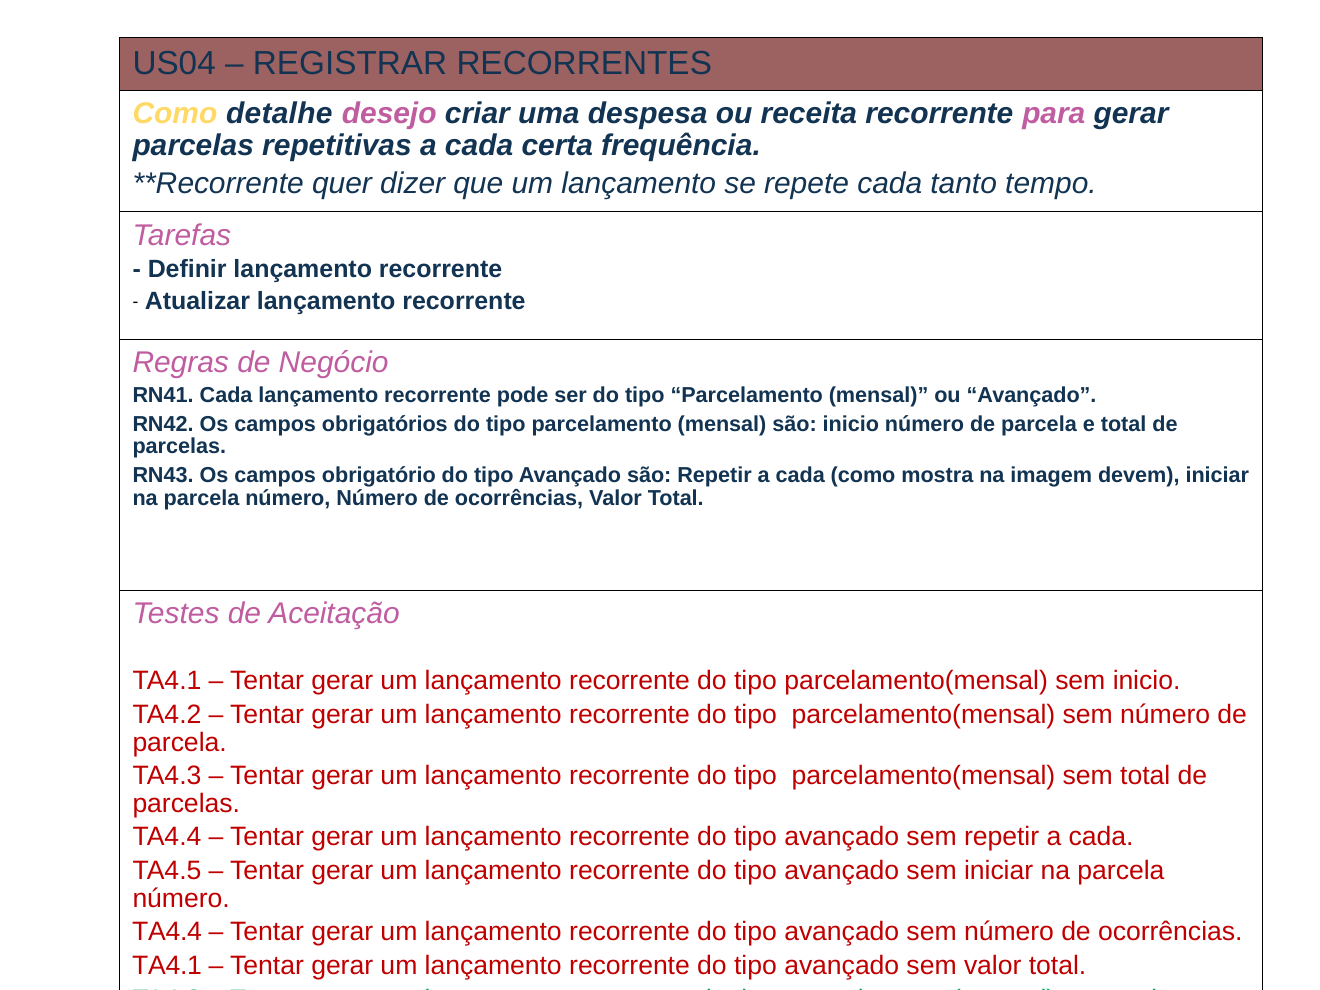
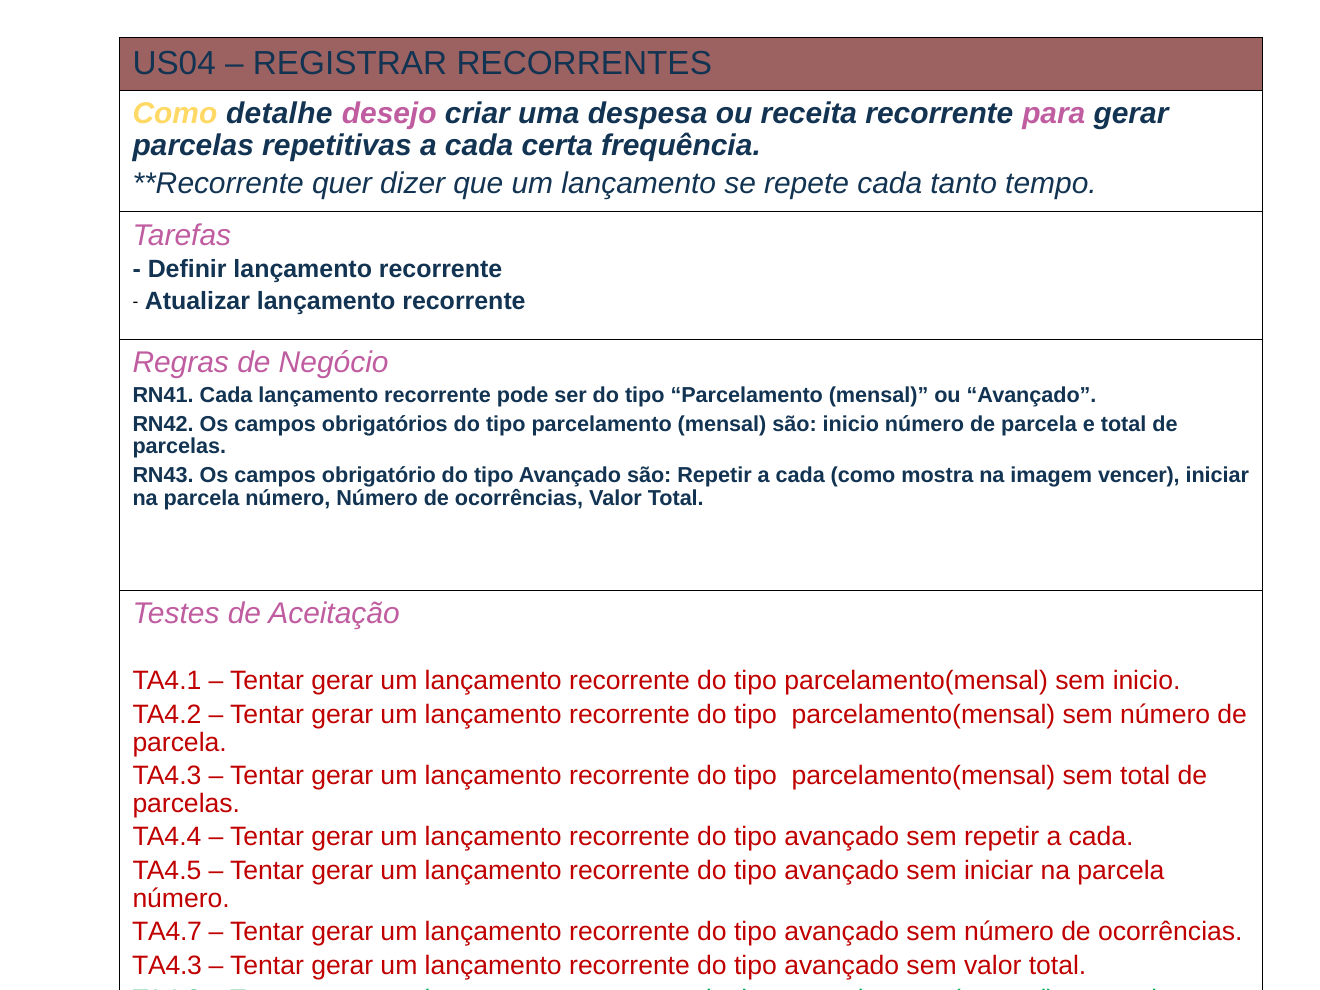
devem: devem -> vencer
TA4.4 at (167, 932): TA4.4 -> TA4.7
TA4.1 at (167, 966): TA4.1 -> TA4.3
